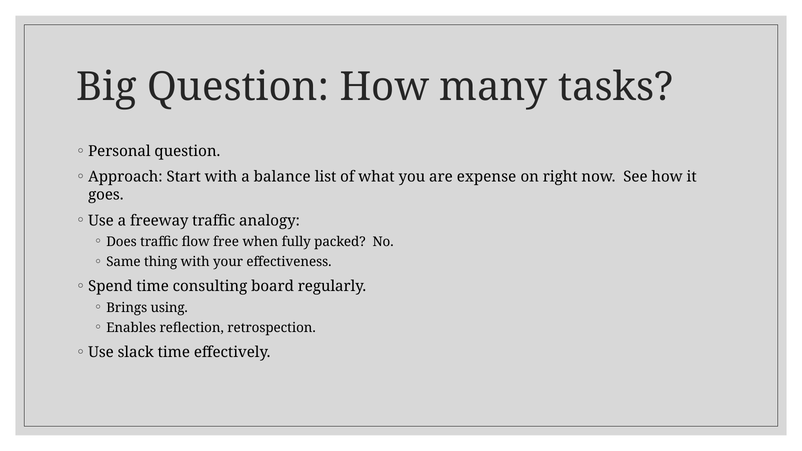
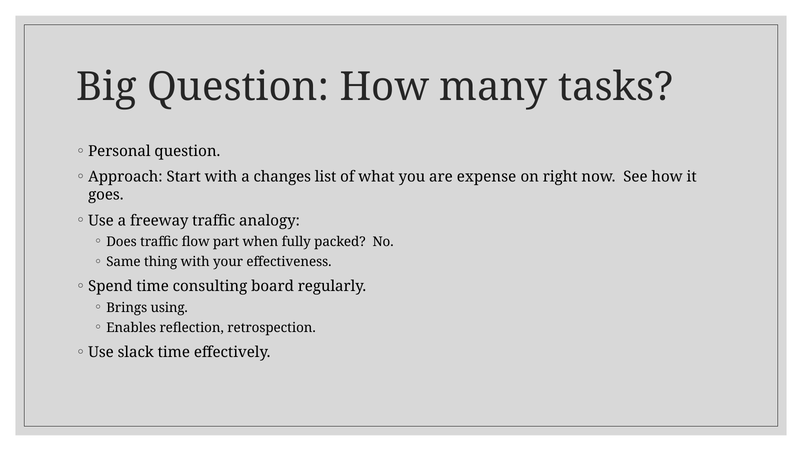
balance: balance -> changes
free: free -> part
